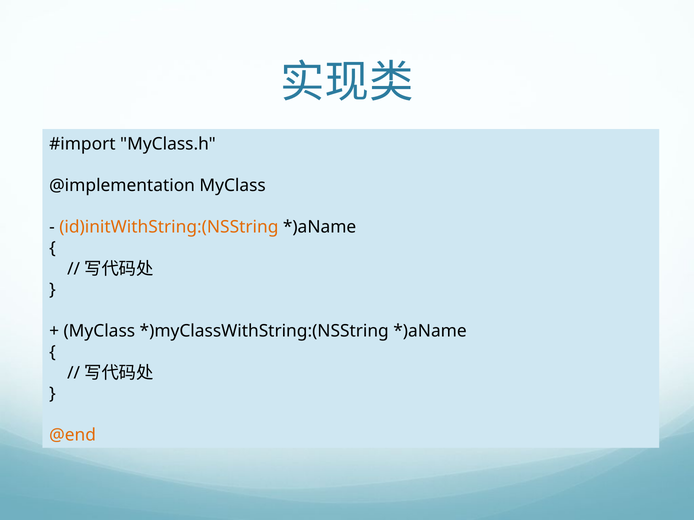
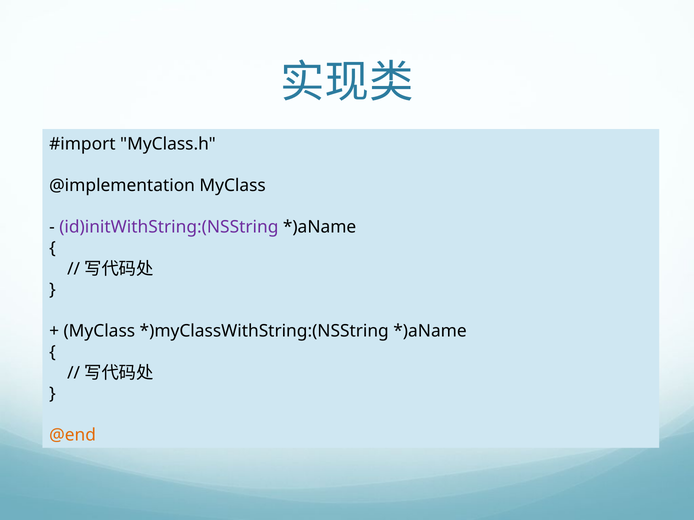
id)initWithString:(NSString colour: orange -> purple
